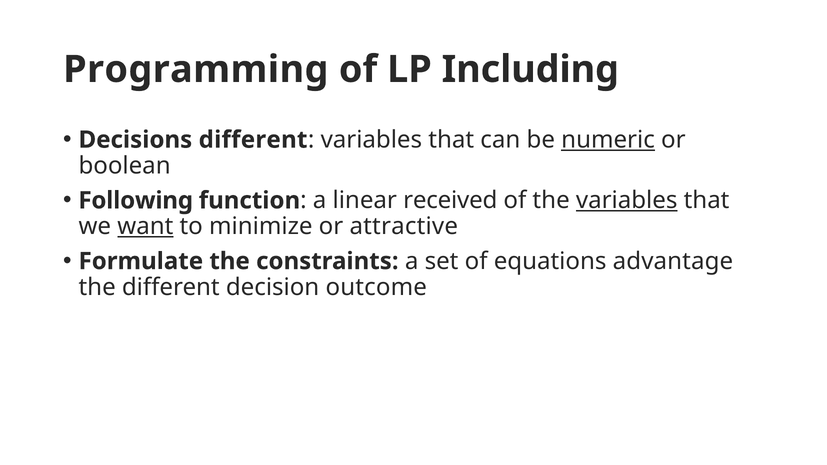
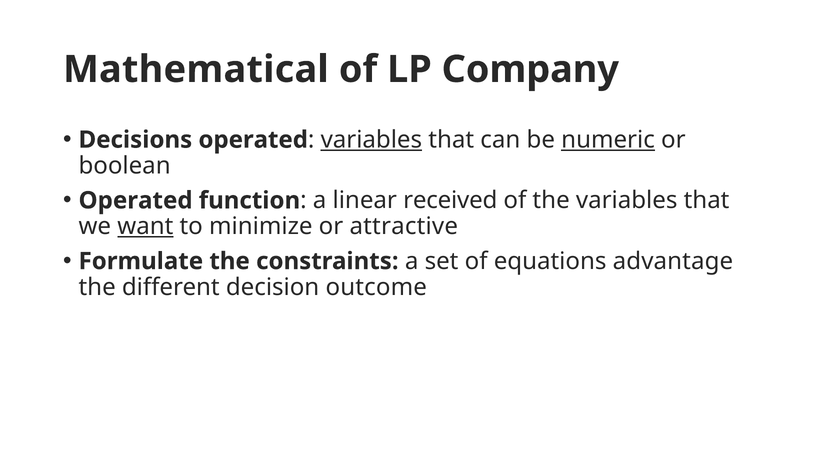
Programming: Programming -> Mathematical
Including: Including -> Company
Decisions different: different -> operated
variables at (371, 140) underline: none -> present
Following at (136, 201): Following -> Operated
variables at (627, 201) underline: present -> none
